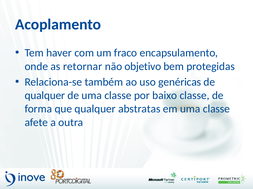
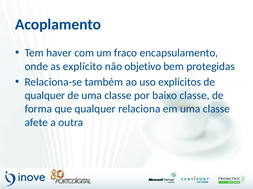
retornar: retornar -> explícito
genéricas: genéricas -> explícitos
abstratas: abstratas -> relaciona
